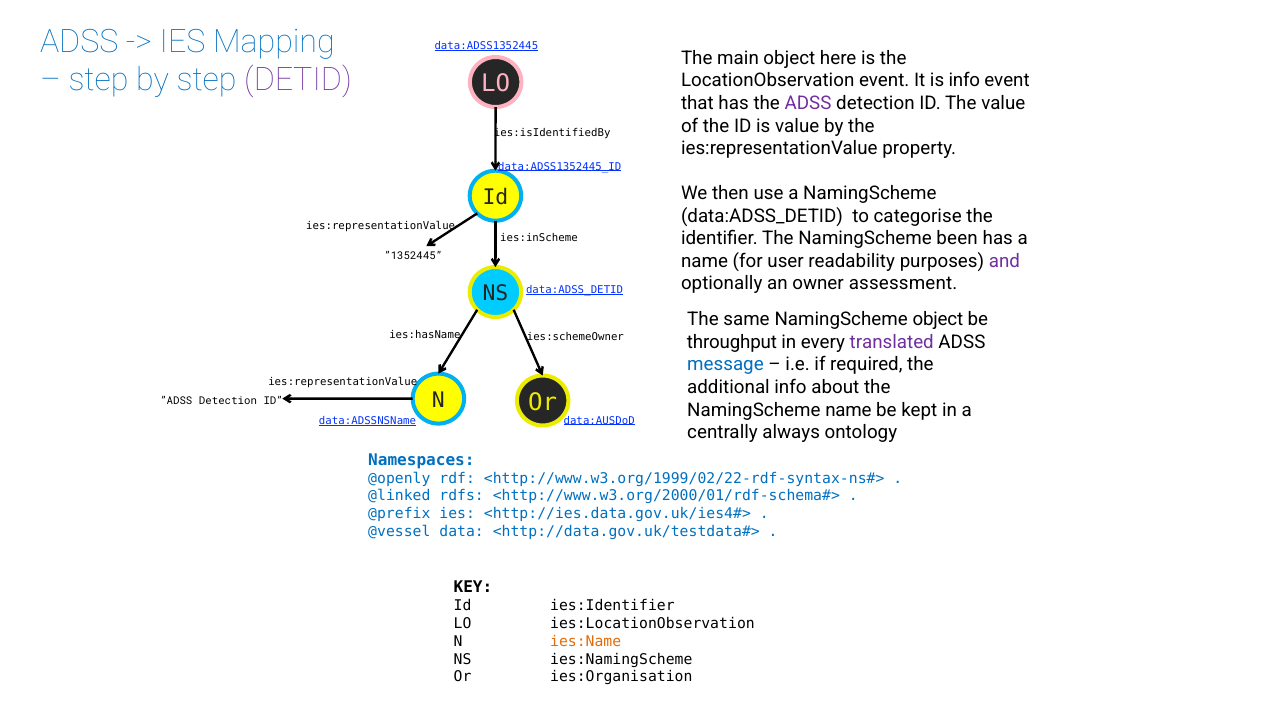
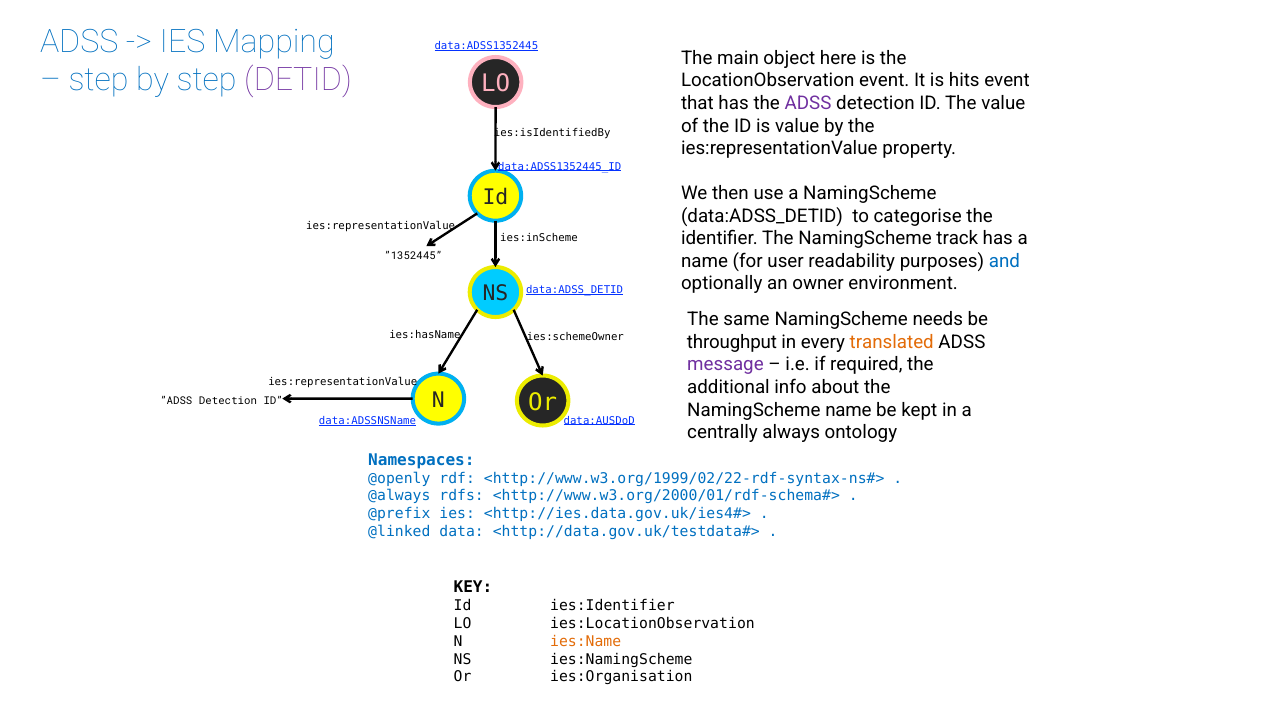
is info: info -> hits
been: been -> track
and colour: purple -> blue
assessment: assessment -> environment
NamingScheme object: object -> needs
translated colour: purple -> orange
message colour: blue -> purple
@linked: @linked -> @always
@vessel: @vessel -> @linked
